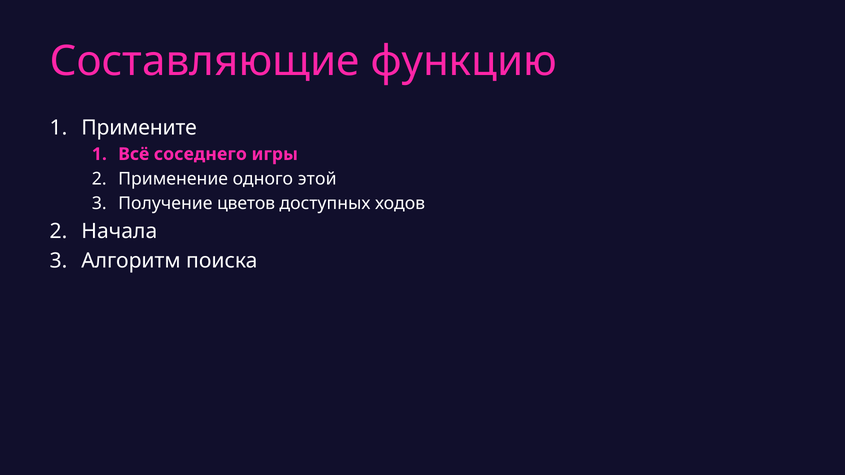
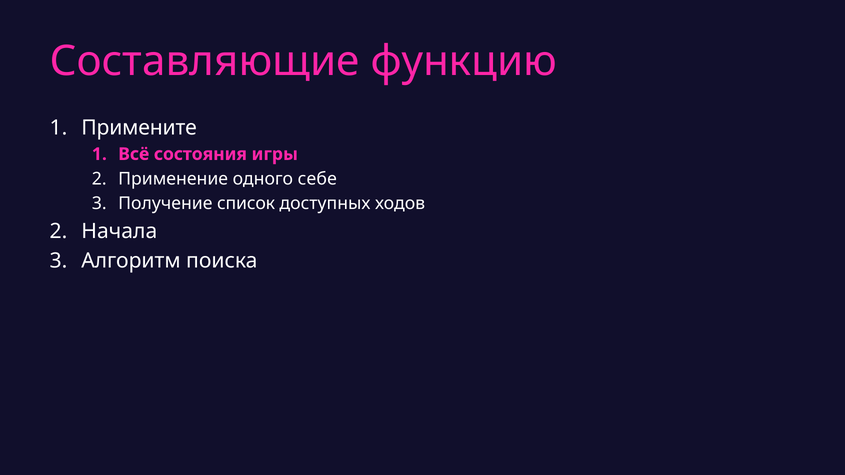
соседнего: соседнего -> состояния
этой: этой -> себе
цветов: цветов -> список
